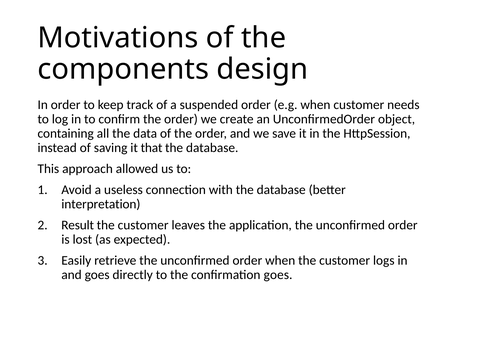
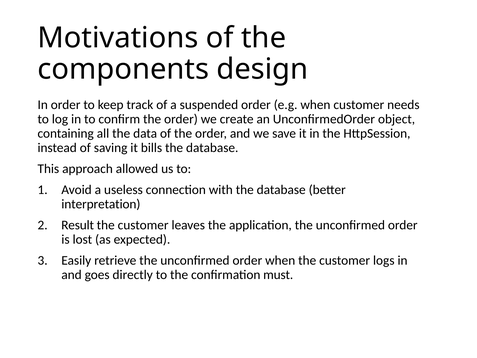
that: that -> bills
confirmation goes: goes -> must
